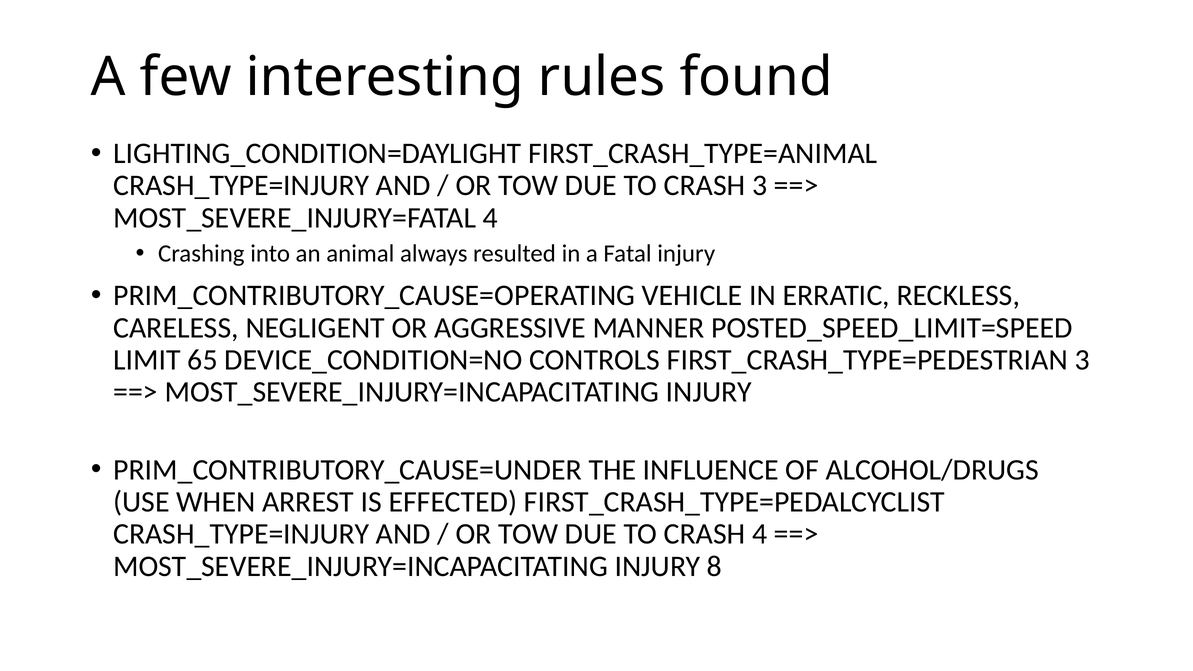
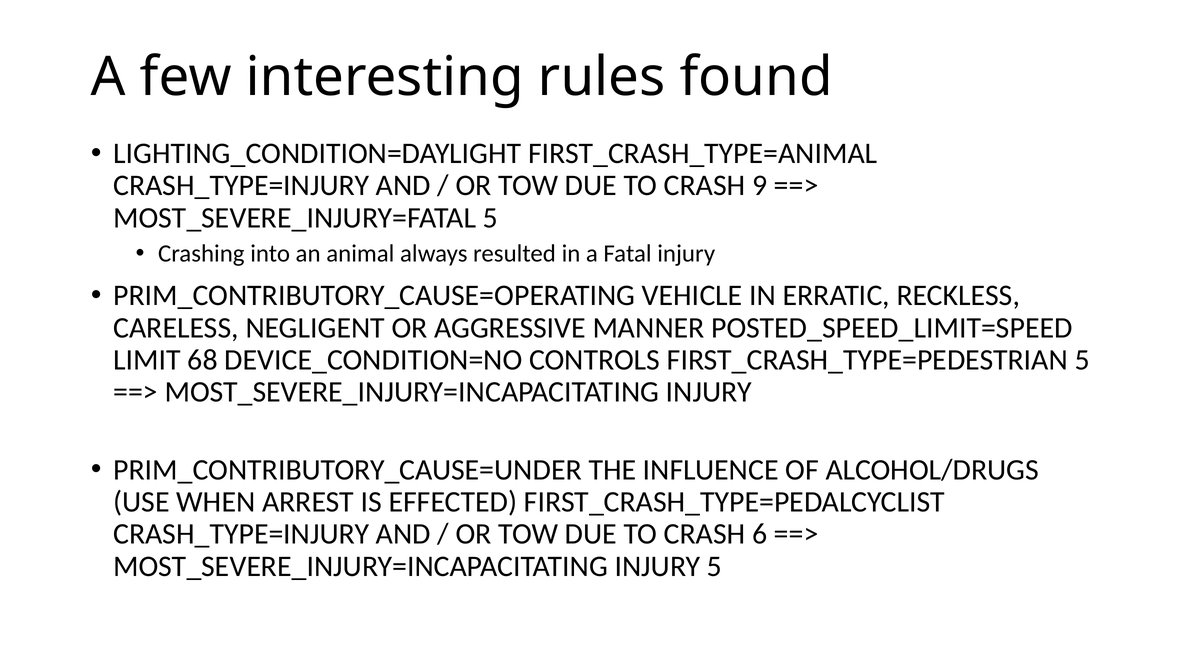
CRASH 3: 3 -> 9
MOST_SEVERE_INJURY=FATAL 4: 4 -> 5
65: 65 -> 68
FIRST_CRASH_TYPE=PEDESTRIAN 3: 3 -> 5
CRASH 4: 4 -> 6
INJURY 8: 8 -> 5
